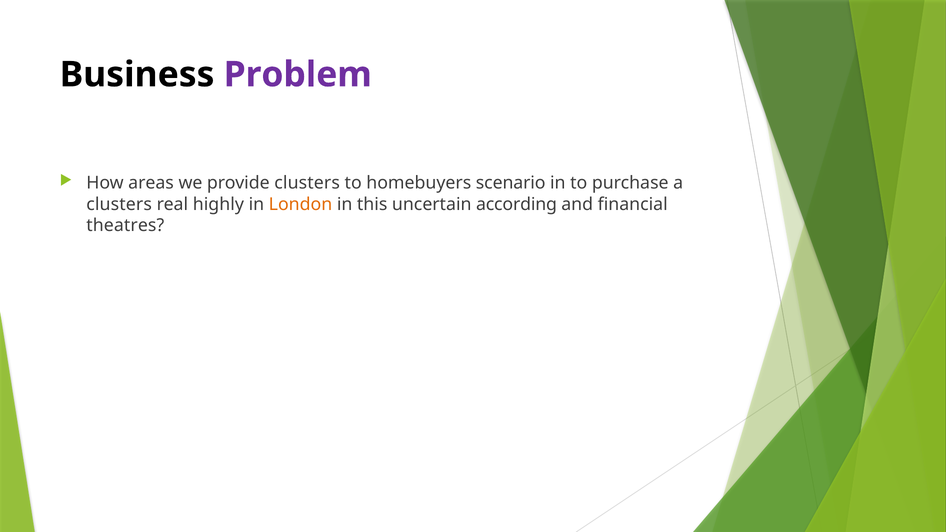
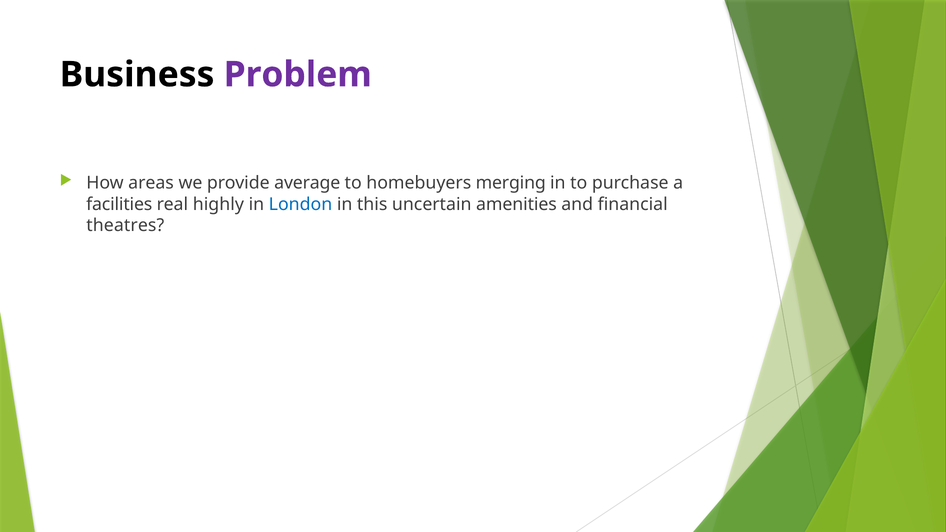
provide clusters: clusters -> average
scenario: scenario -> merging
clusters at (119, 204): clusters -> facilities
London colour: orange -> blue
according: according -> amenities
